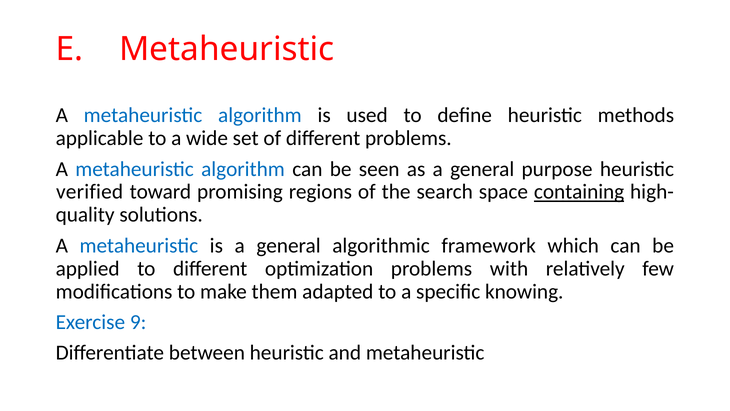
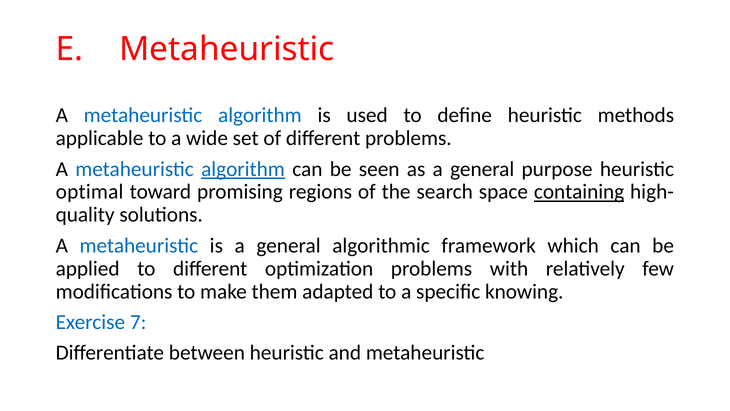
algorithm at (243, 169) underline: none -> present
verified: verified -> optimal
9: 9 -> 7
